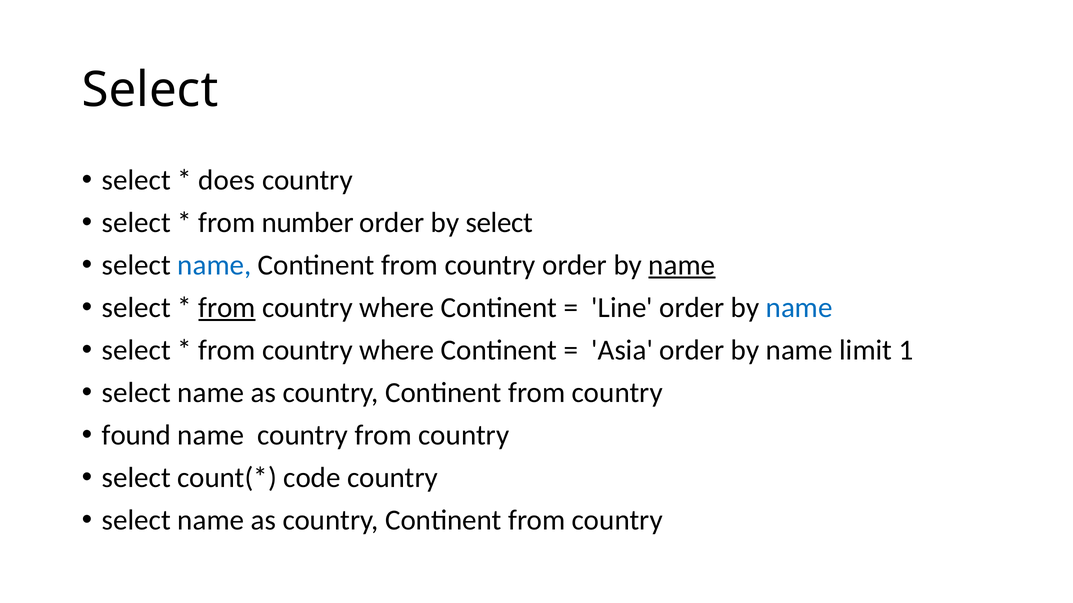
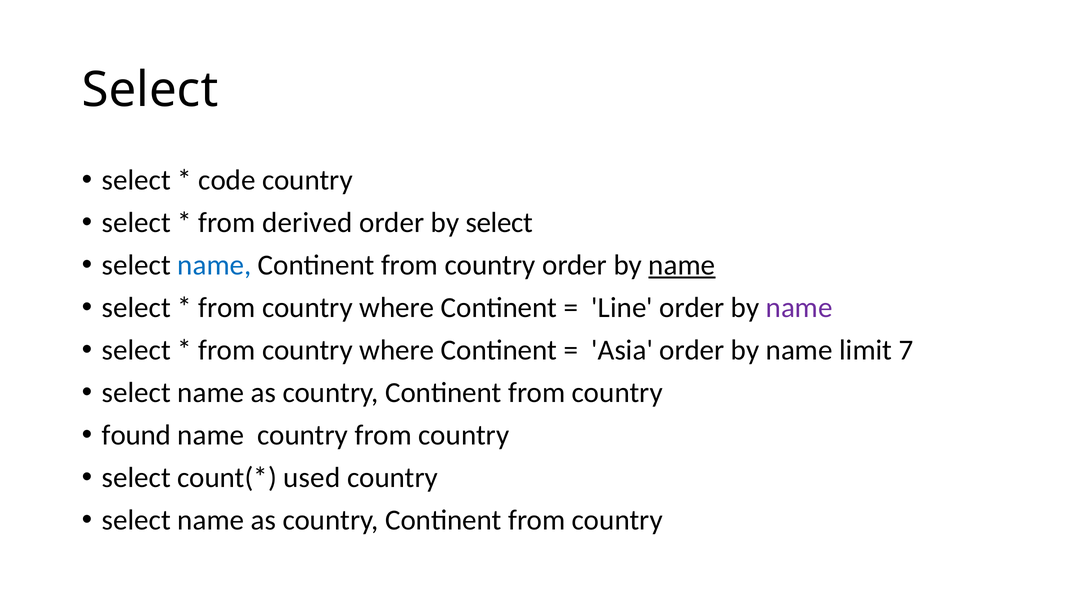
does: does -> code
number: number -> derived
from at (227, 308) underline: present -> none
name at (799, 308) colour: blue -> purple
1: 1 -> 7
code: code -> used
